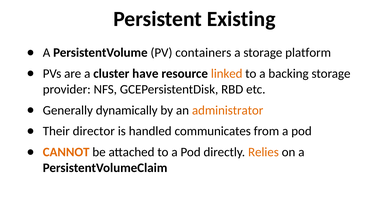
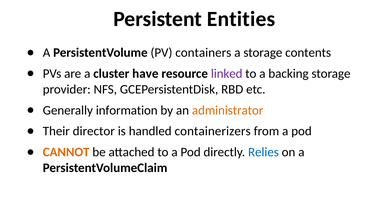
Existing: Existing -> Entities
platform: platform -> contents
linked colour: orange -> purple
dynamically: dynamically -> information
communicates: communicates -> containerizers
Relies colour: orange -> blue
